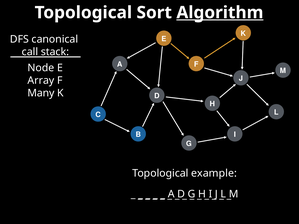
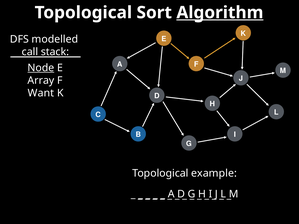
canonical: canonical -> modelled
Node underline: none -> present
Many: Many -> Want
